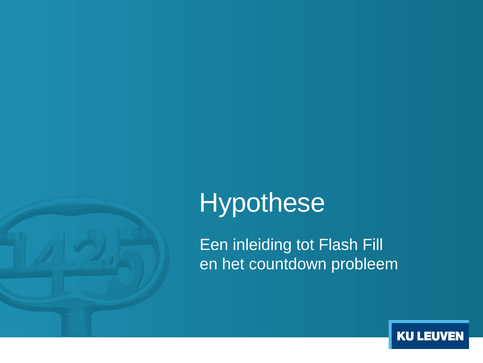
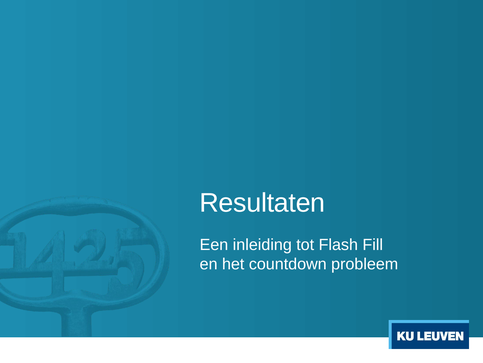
Hypothese: Hypothese -> Resultaten
